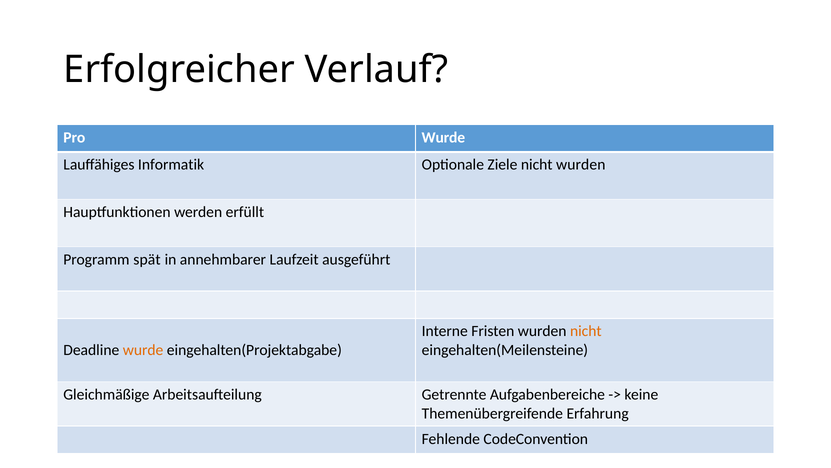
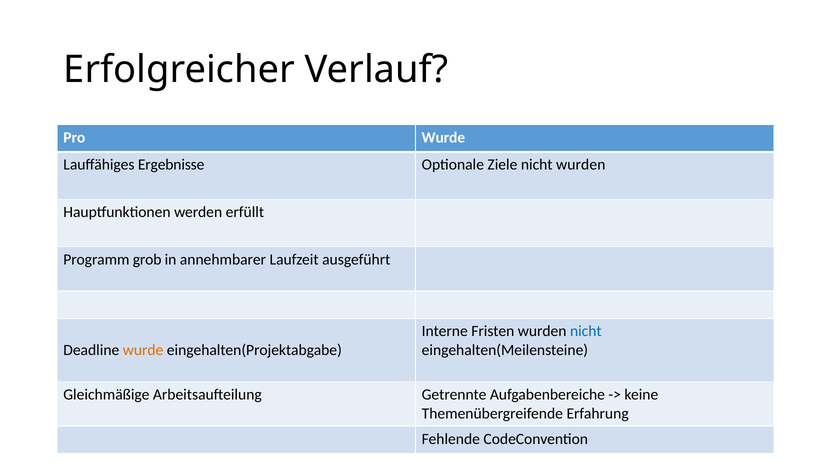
Informatik: Informatik -> Ergebnisse
spät: spät -> grob
nicht at (586, 331) colour: orange -> blue
